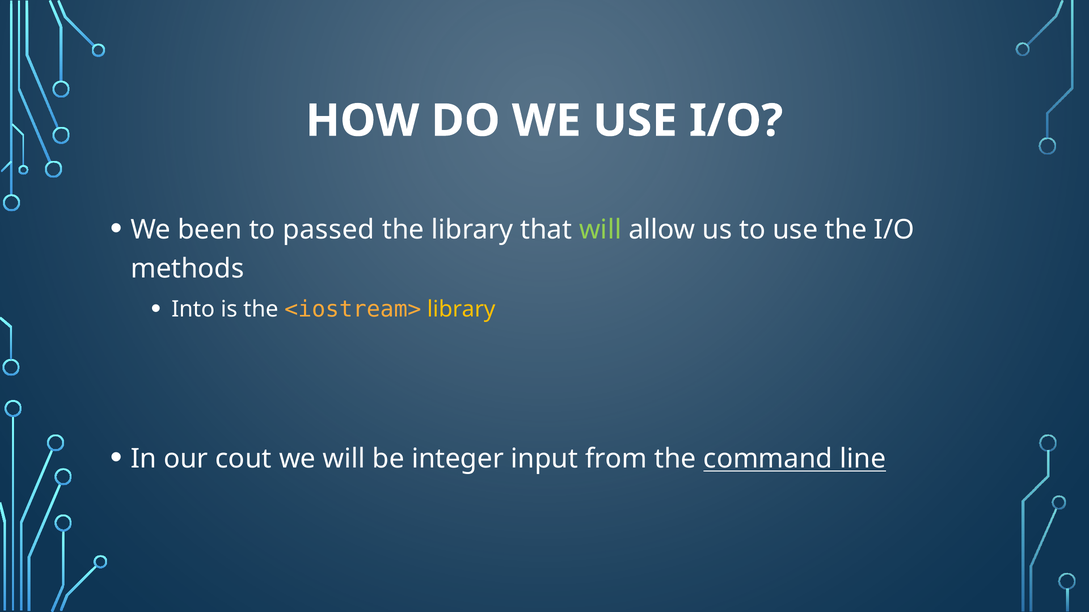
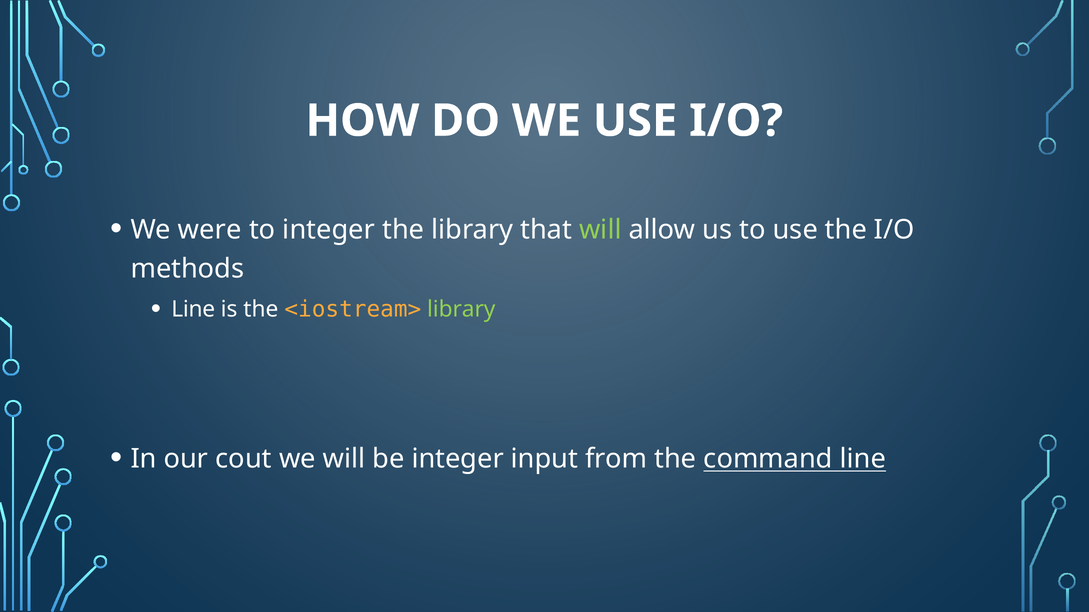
been: been -> were
to passed: passed -> integer
Into at (193, 310): Into -> Line
library at (461, 310) colour: yellow -> light green
